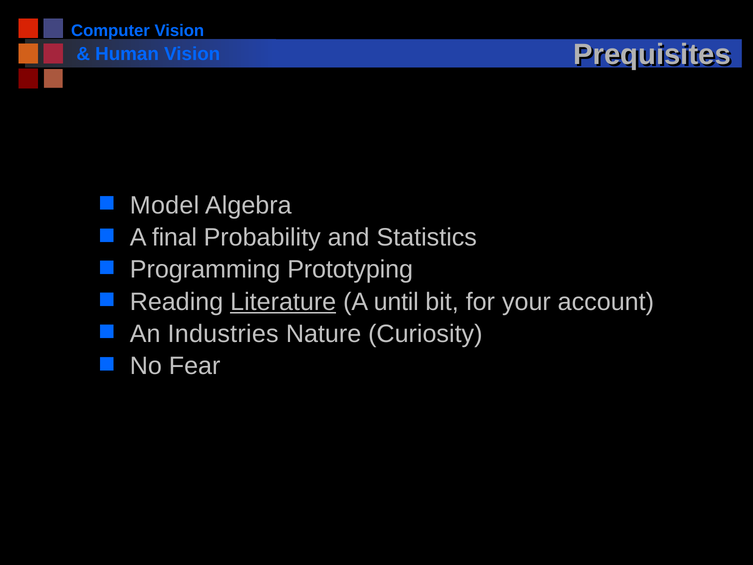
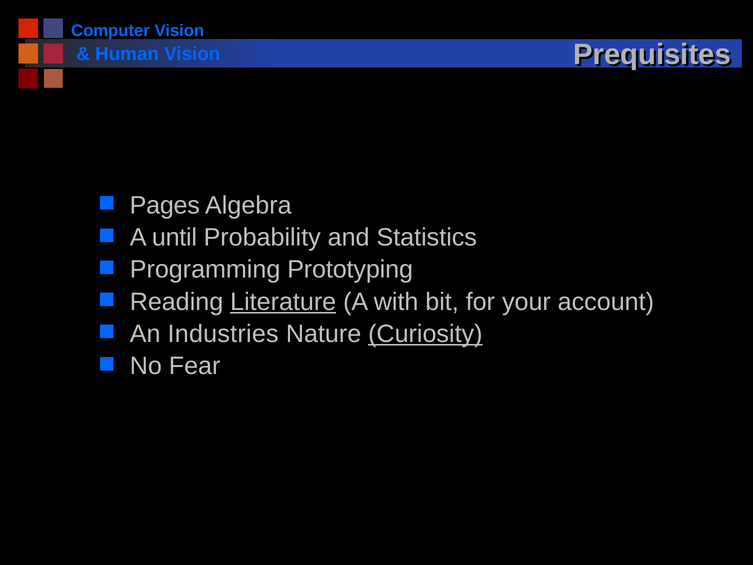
Model: Model -> Pages
final: final -> until
until: until -> with
Curiosity underline: none -> present
